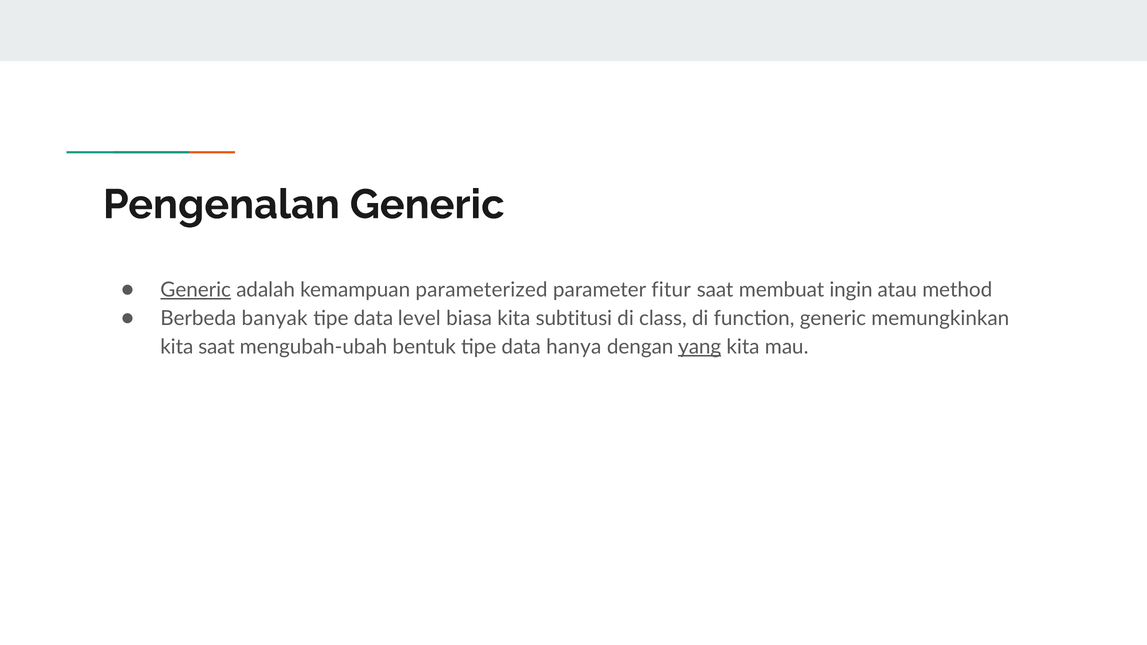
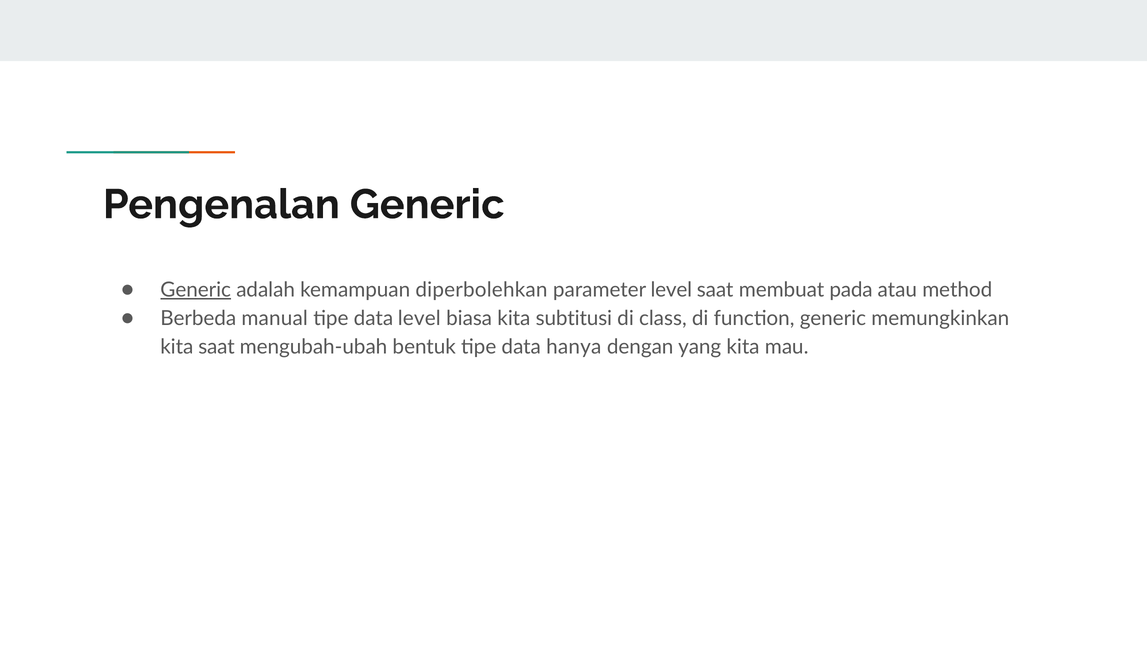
parameterized: parameterized -> diperbolehkan
parameter fitur: fitur -> level
ingin: ingin -> pada
banyak: banyak -> manual
yang underline: present -> none
